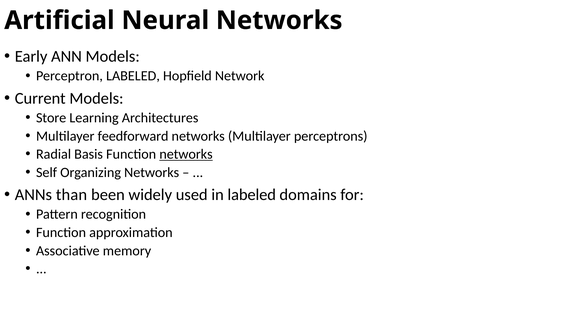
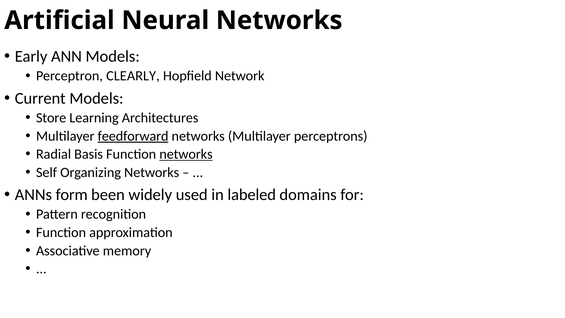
Perceptron LABELED: LABELED -> CLEARLY
feedforward underline: none -> present
than: than -> form
